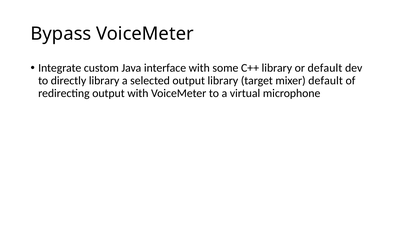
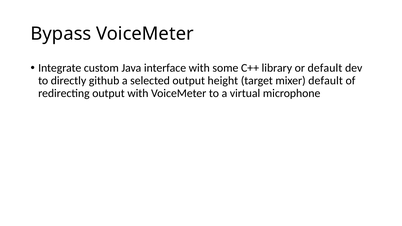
directly library: library -> github
output library: library -> height
